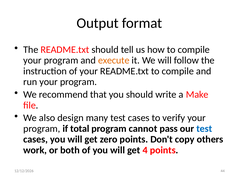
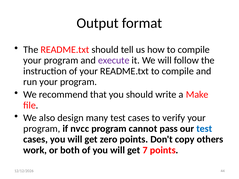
execute colour: orange -> purple
total: total -> nvcc
4: 4 -> 7
